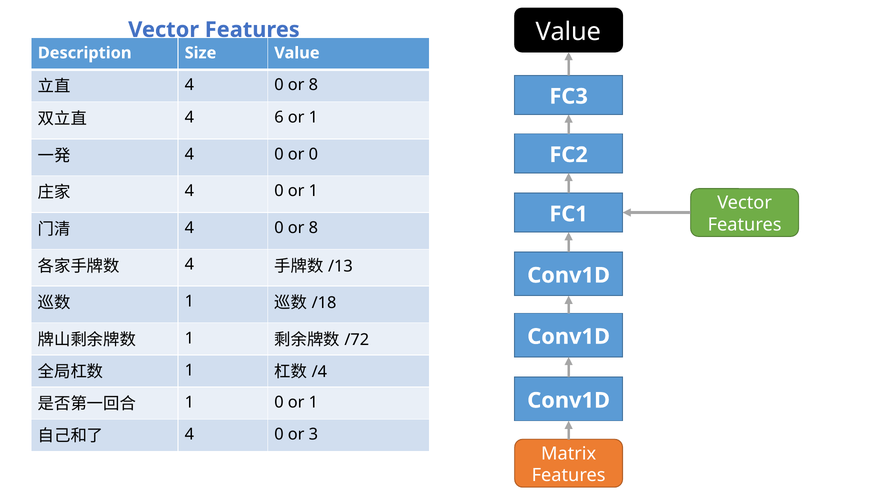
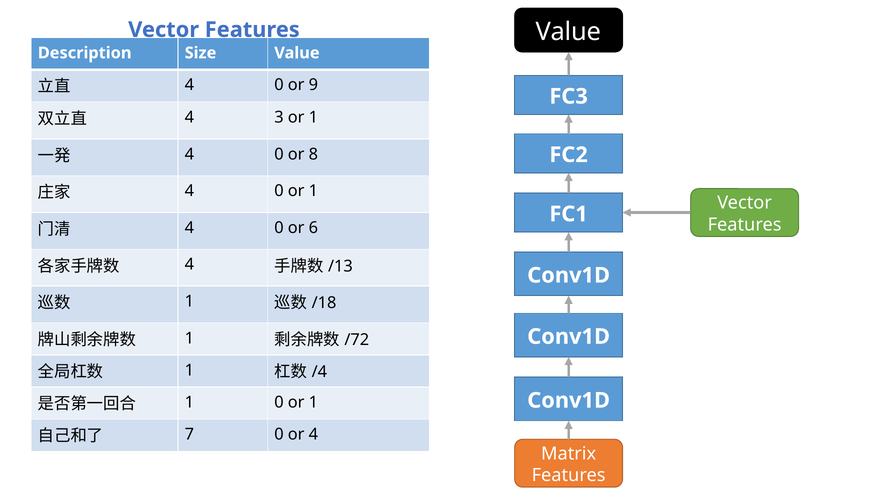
8 at (313, 85): 8 -> 9
6: 6 -> 3
or 0: 0 -> 8
8 at (313, 228): 8 -> 6
4 at (189, 435): 4 -> 7
or 3: 3 -> 4
